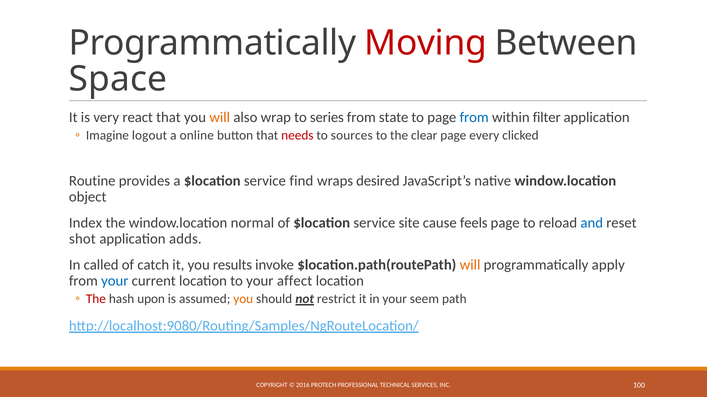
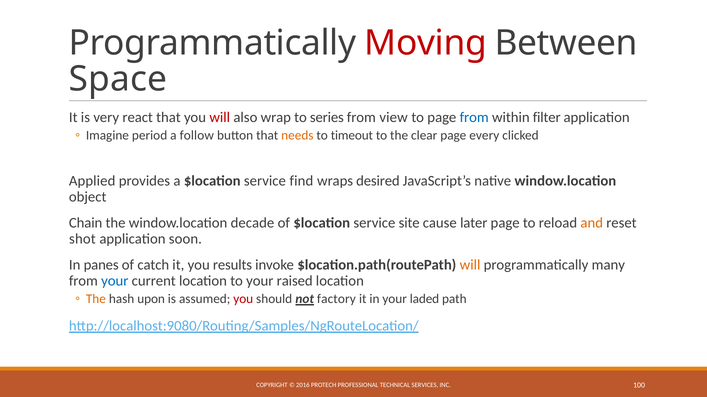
will at (220, 118) colour: orange -> red
state: state -> view
logout: logout -> period
online: online -> follow
needs colour: red -> orange
sources: sources -> timeout
Routine: Routine -> Applied
Index: Index -> Chain
normal: normal -> decade
feels: feels -> later
and colour: blue -> orange
adds: adds -> soon
called: called -> panes
apply: apply -> many
affect: affect -> raised
The at (96, 299) colour: red -> orange
you at (243, 299) colour: orange -> red
restrict: restrict -> factory
seem: seem -> laded
